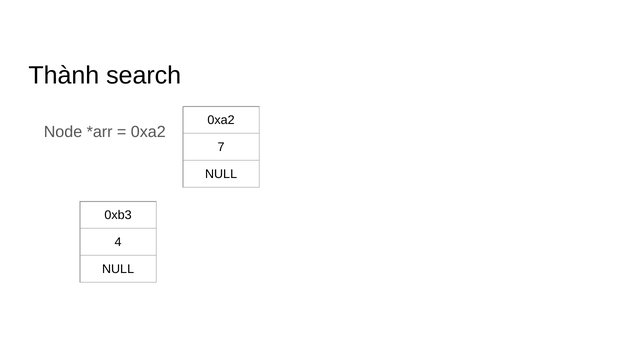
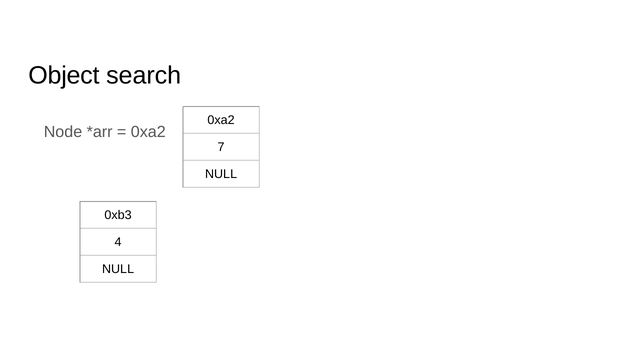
Thành: Thành -> Object
